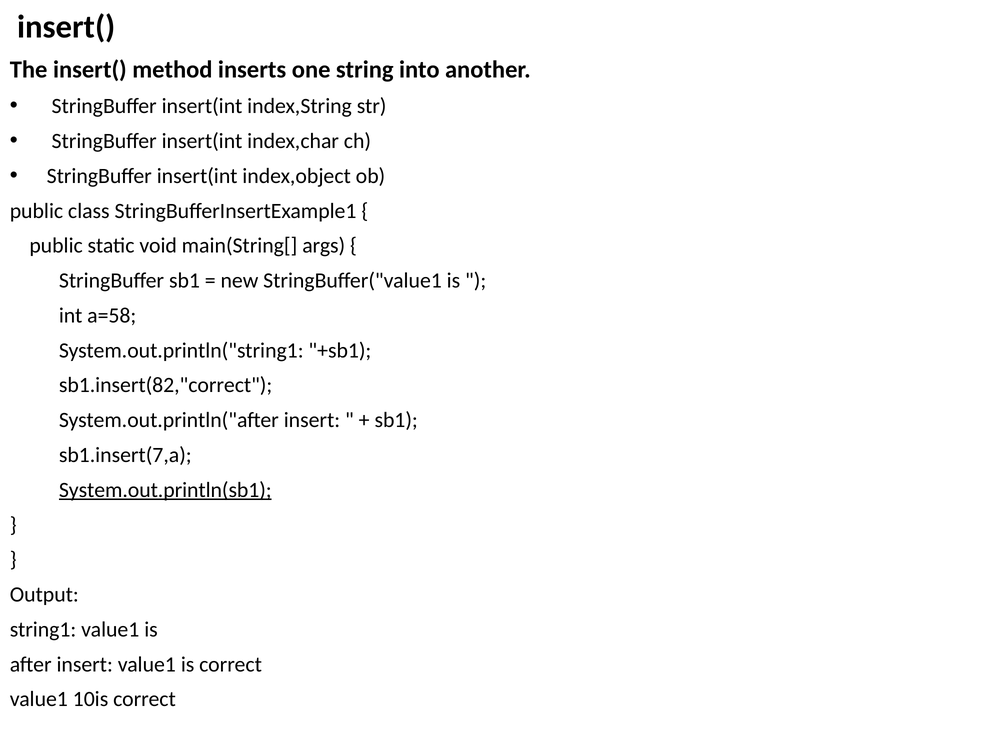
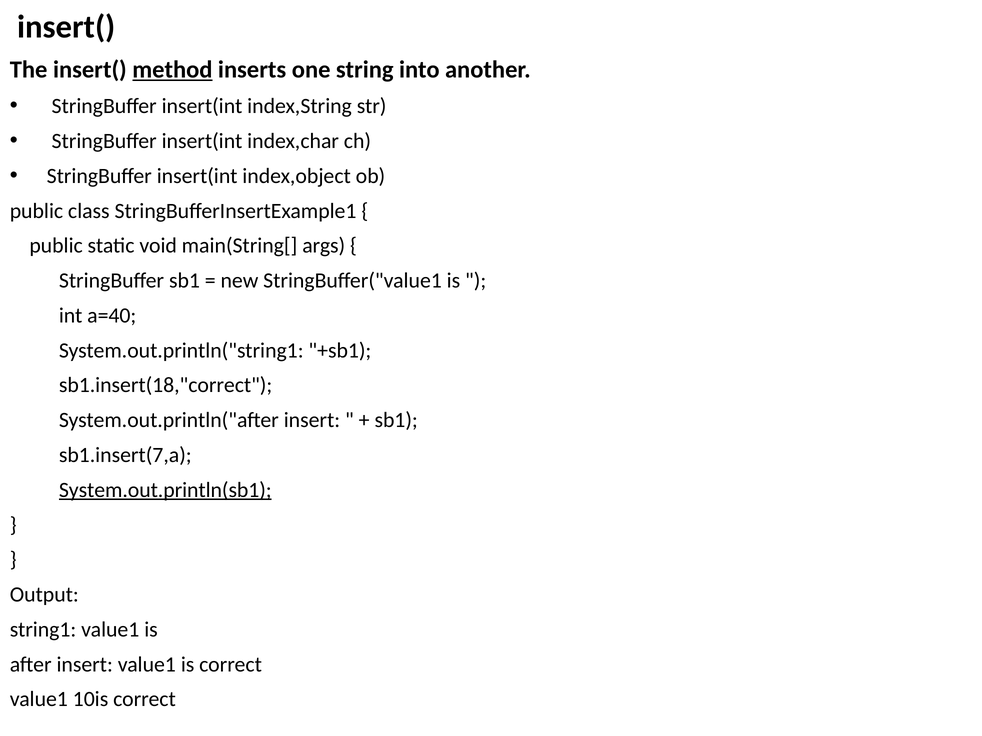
method underline: none -> present
a=58: a=58 -> a=40
sb1.insert(82,"correct: sb1.insert(82,"correct -> sb1.insert(18,"correct
